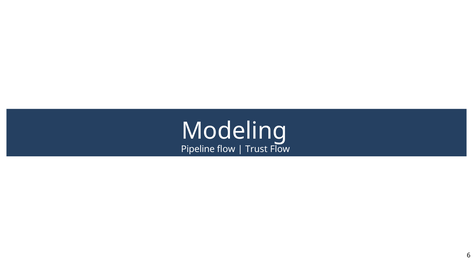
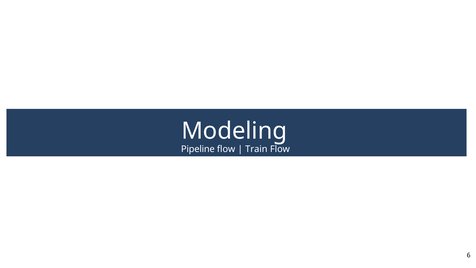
Trust: Trust -> Train
